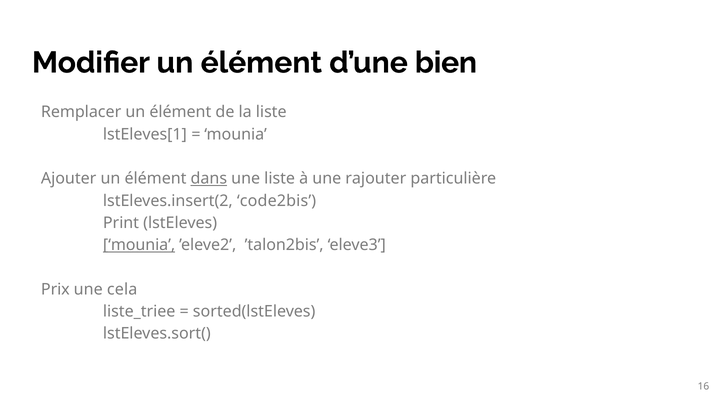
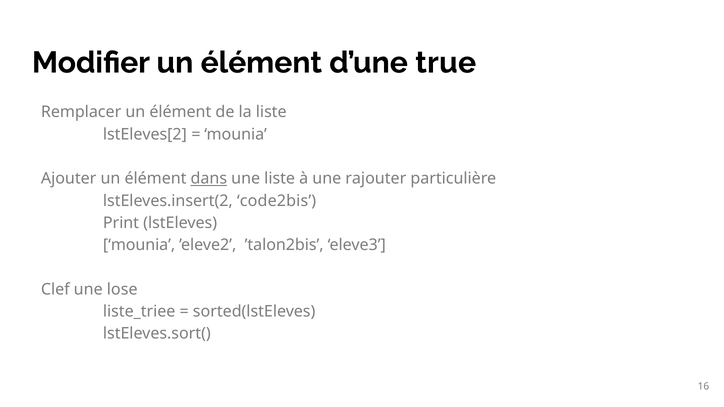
bien: bien -> true
lstEleves[1: lstEleves[1 -> lstEleves[2
mounia at (139, 245) underline: present -> none
Prix: Prix -> Clef
cela: cela -> lose
